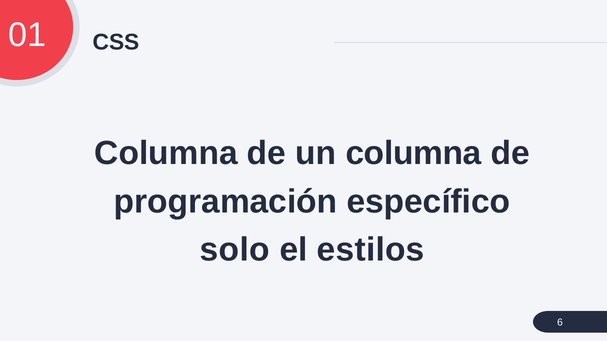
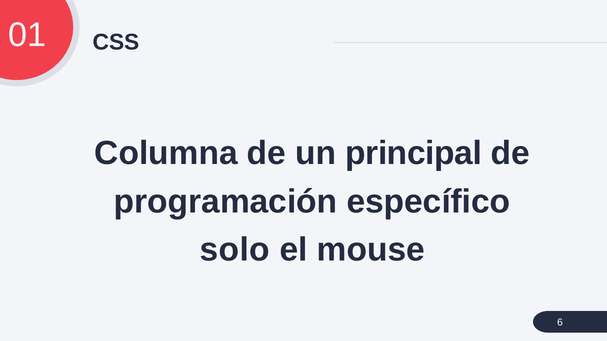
un columna: columna -> principal
estilos: estilos -> mouse
